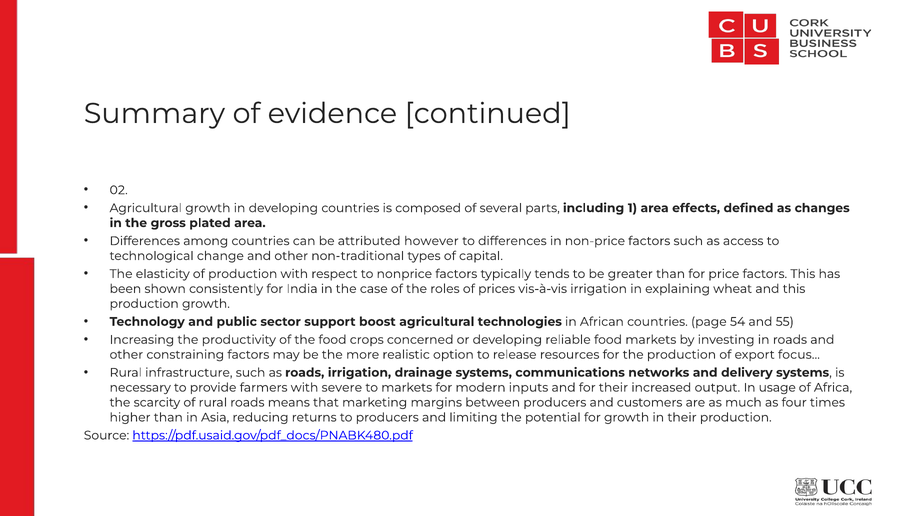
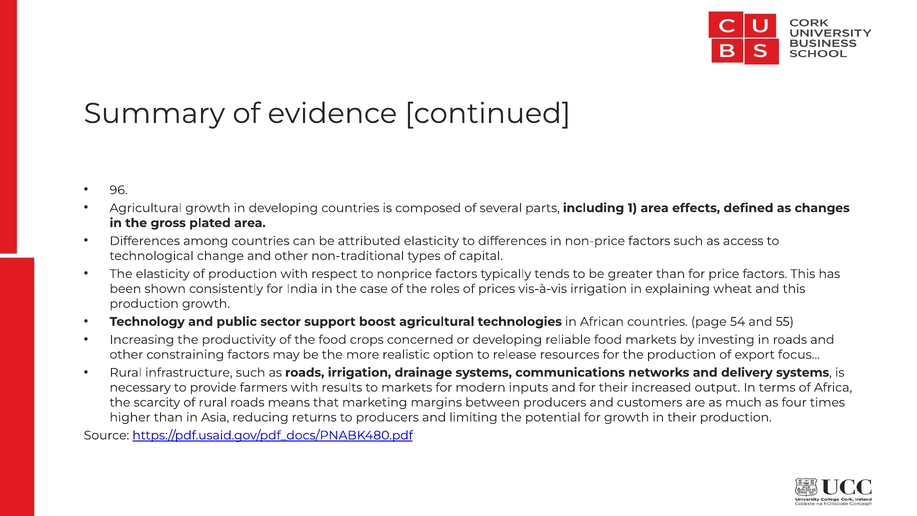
02: 02 -> 96
attributed however: however -> elasticity
severe: severe -> results
usage: usage -> terms
